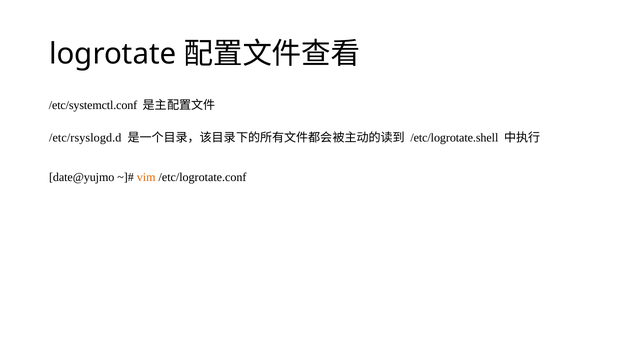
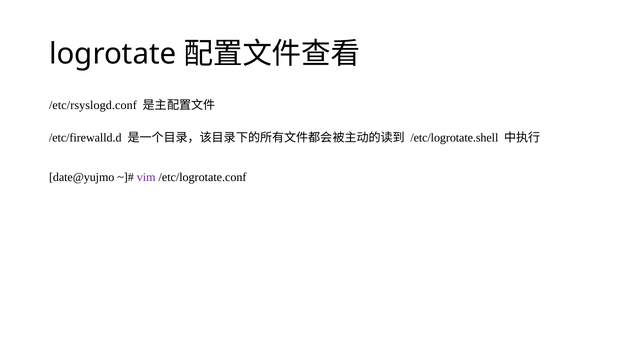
/etc/systemctl.conf: /etc/systemctl.conf -> /etc/rsyslogd.conf
/etc/rsyslogd.d: /etc/rsyslogd.d -> /etc/firewalld.d
vim colour: orange -> purple
